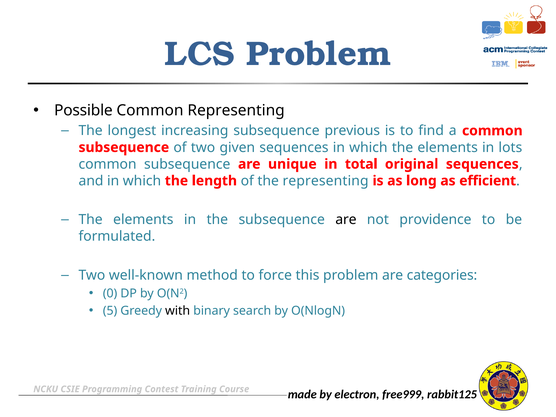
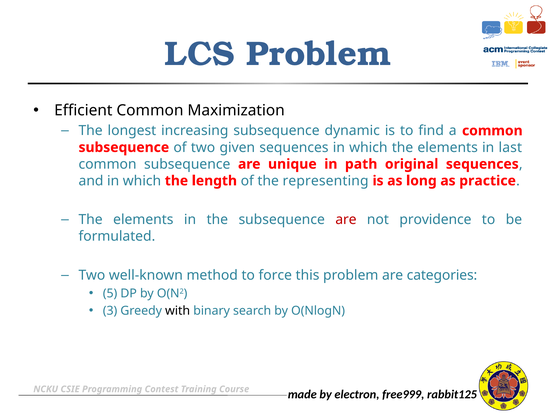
Possible: Possible -> Efficient
Common Representing: Representing -> Maximization
previous: previous -> dynamic
lots: lots -> last
total: total -> path
efficient: efficient -> practice
are at (346, 220) colour: black -> red
0: 0 -> 5
5: 5 -> 3
